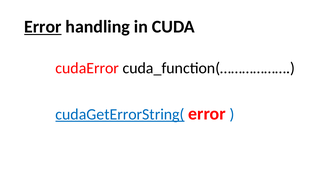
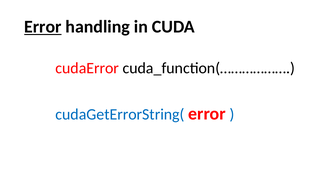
cudaGetErrorString( underline: present -> none
